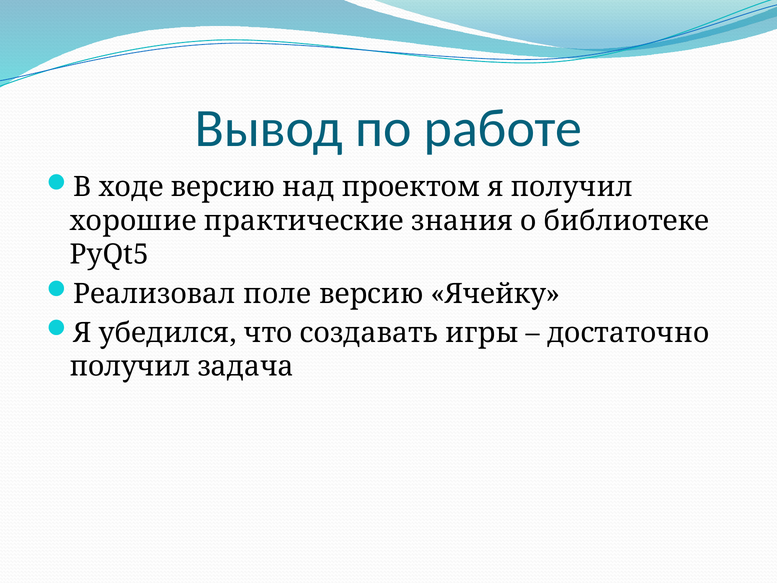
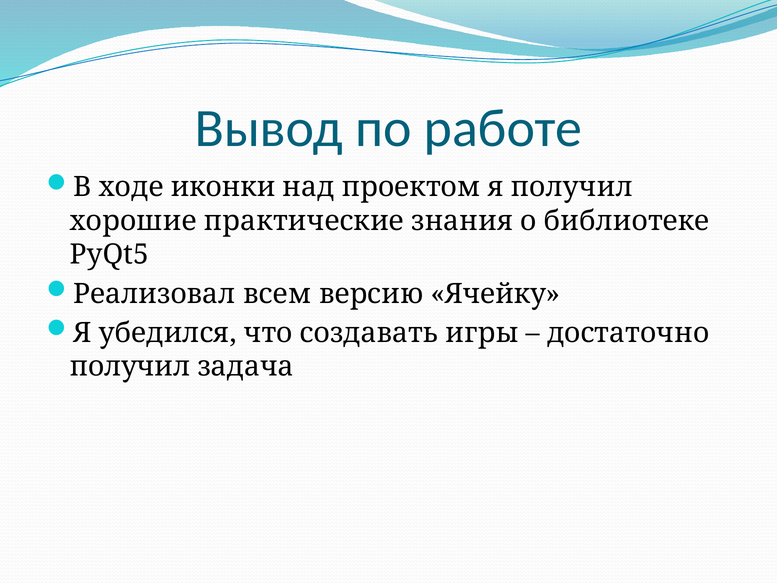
ходе версию: версию -> иконки
поле: поле -> всем
